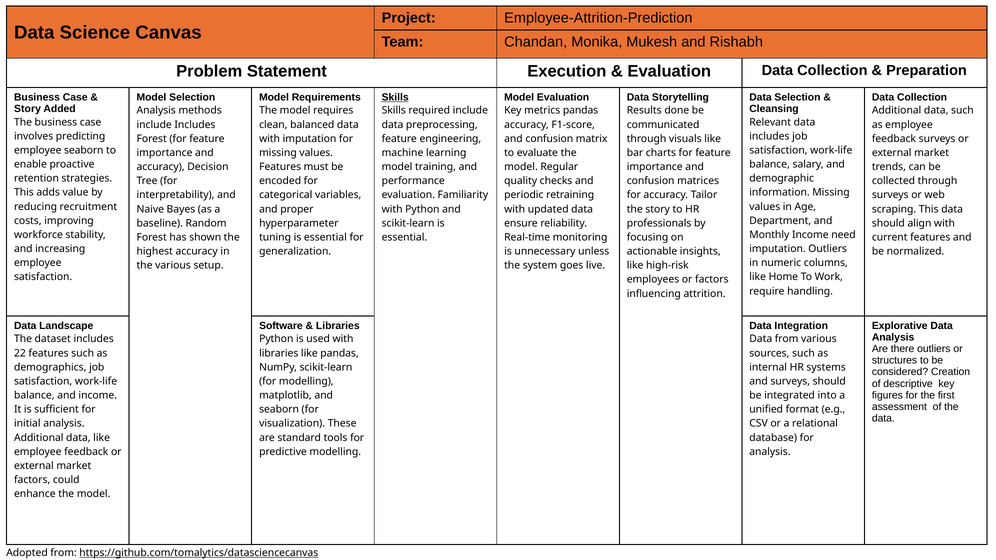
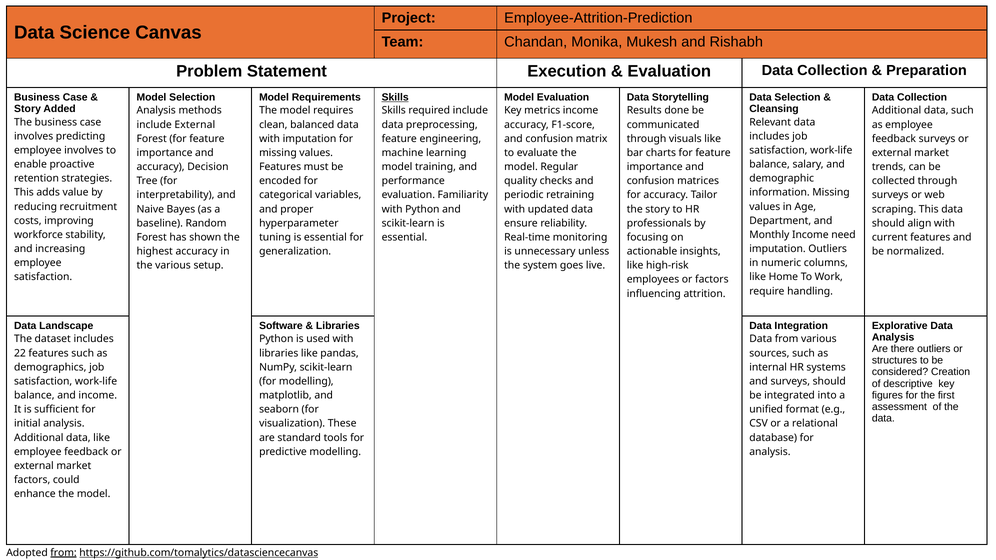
metrics pandas: pandas -> income
include Includes: Includes -> External
employee seaborn: seaborn -> involves
from at (64, 553) underline: none -> present
